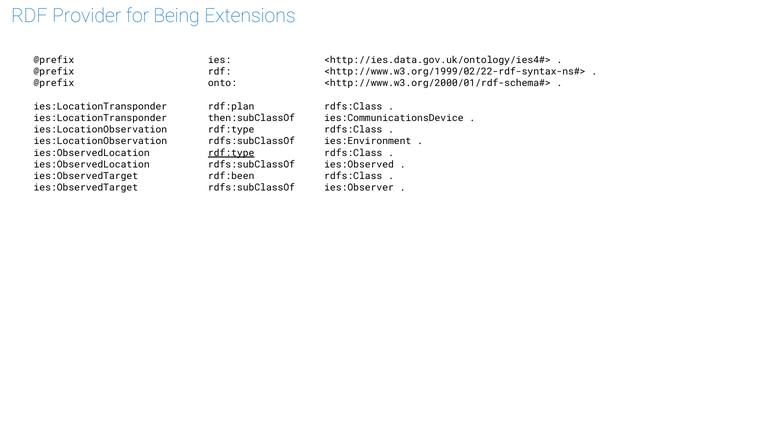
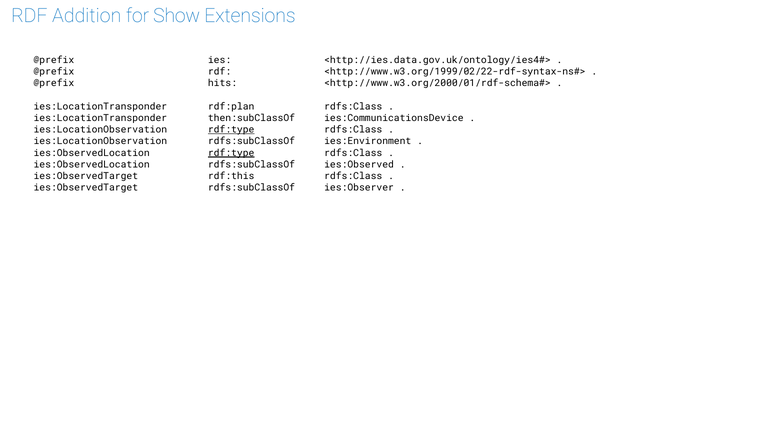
Provider: Provider -> Addition
Being: Being -> Show
onto: onto -> hits
rdf:type at (231, 130) underline: none -> present
rdf:been: rdf:been -> rdf:this
